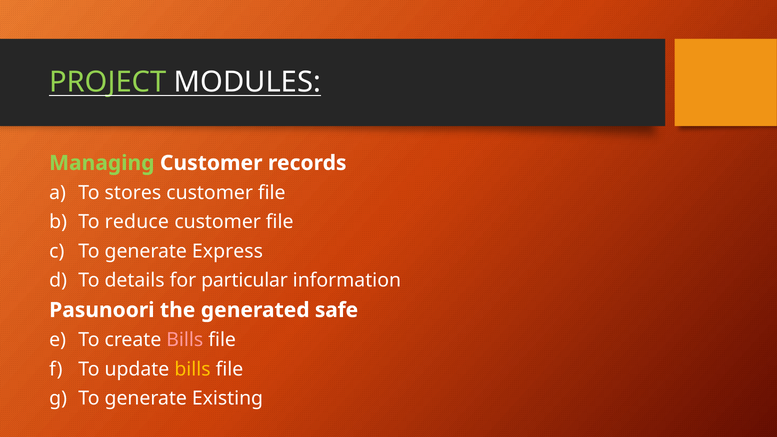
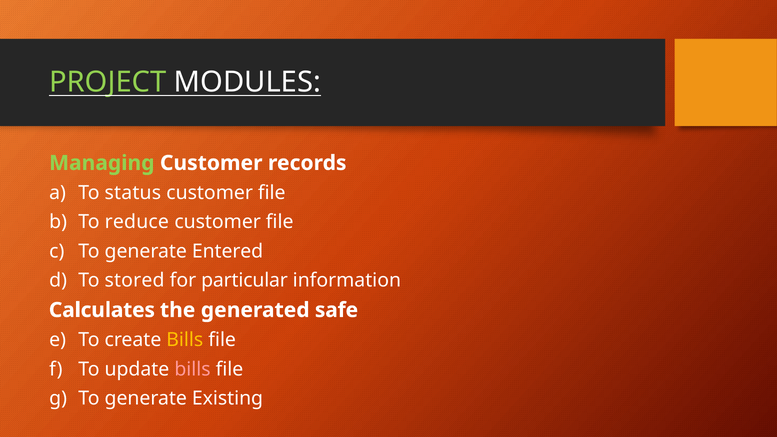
stores: stores -> status
Express: Express -> Entered
details: details -> stored
Pasunoori: Pasunoori -> Calculates
Bills at (185, 340) colour: pink -> yellow
bills at (192, 369) colour: yellow -> pink
